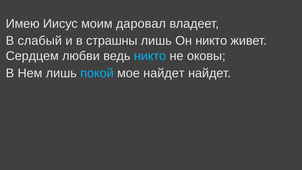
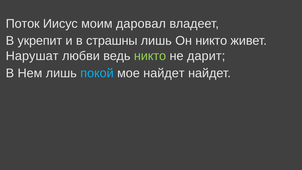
Имею: Имею -> Поток
слабый: слабый -> укрепит
Сердцем: Сердцем -> Нарушат
никто at (150, 56) colour: light blue -> light green
оковы: оковы -> дарит
